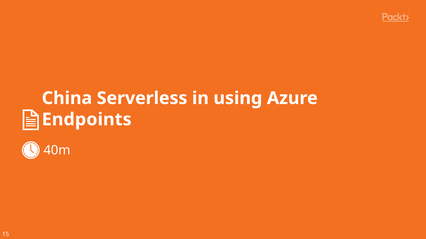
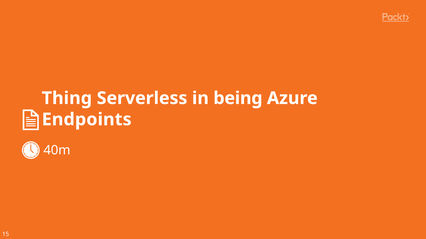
China: China -> Thing
using: using -> being
